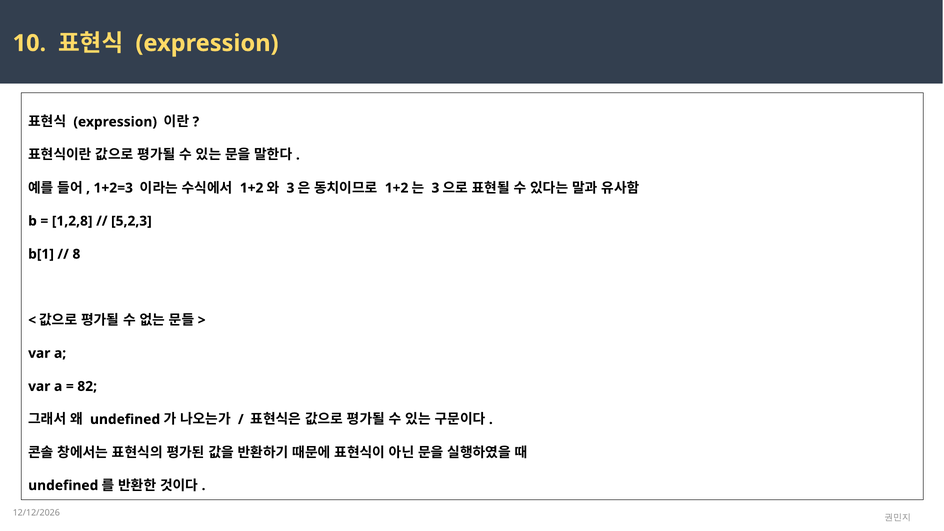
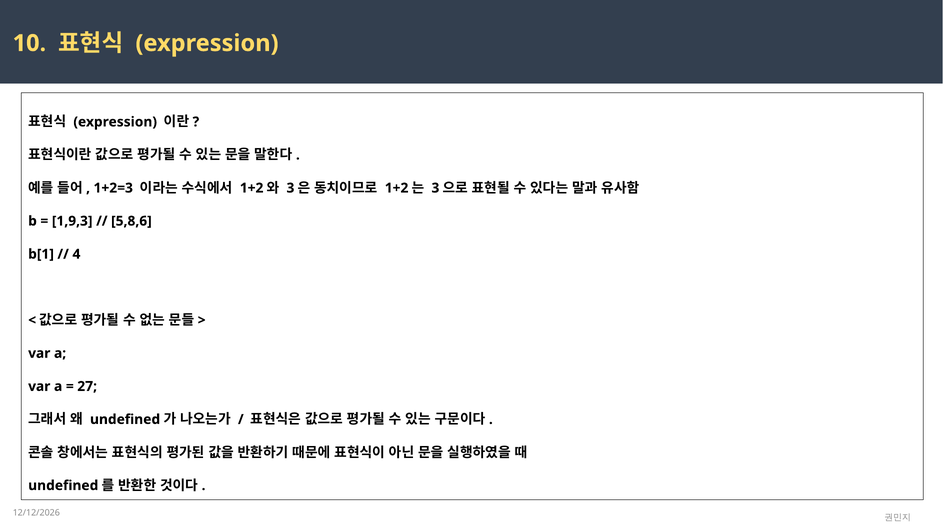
1,2,8: 1,2,8 -> 1,9,3
5,2,3: 5,2,3 -> 5,8,6
8: 8 -> 4
82: 82 -> 27
